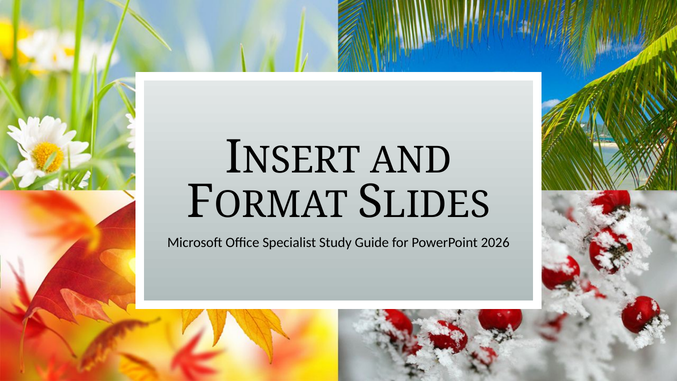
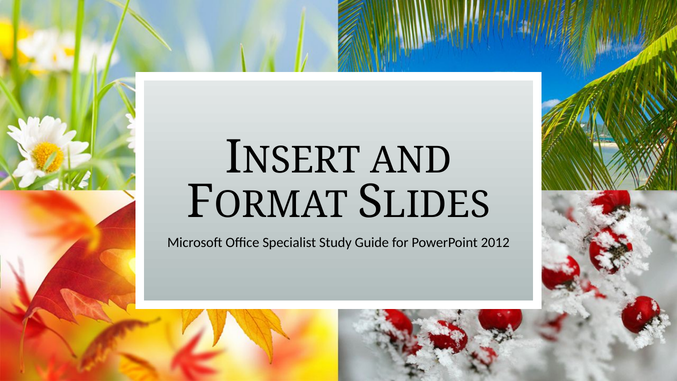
2026: 2026 -> 2012
